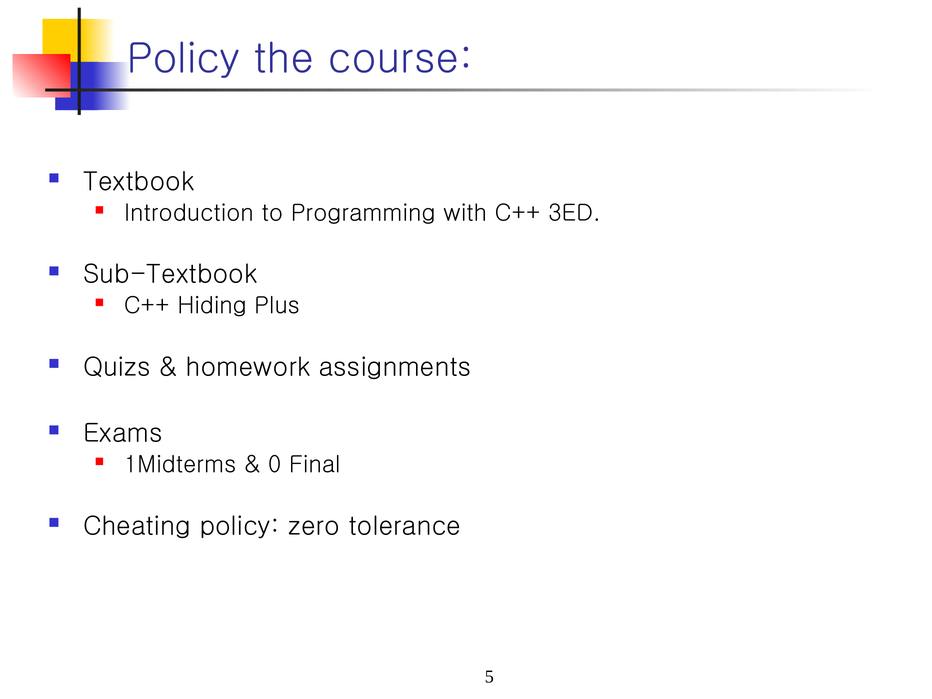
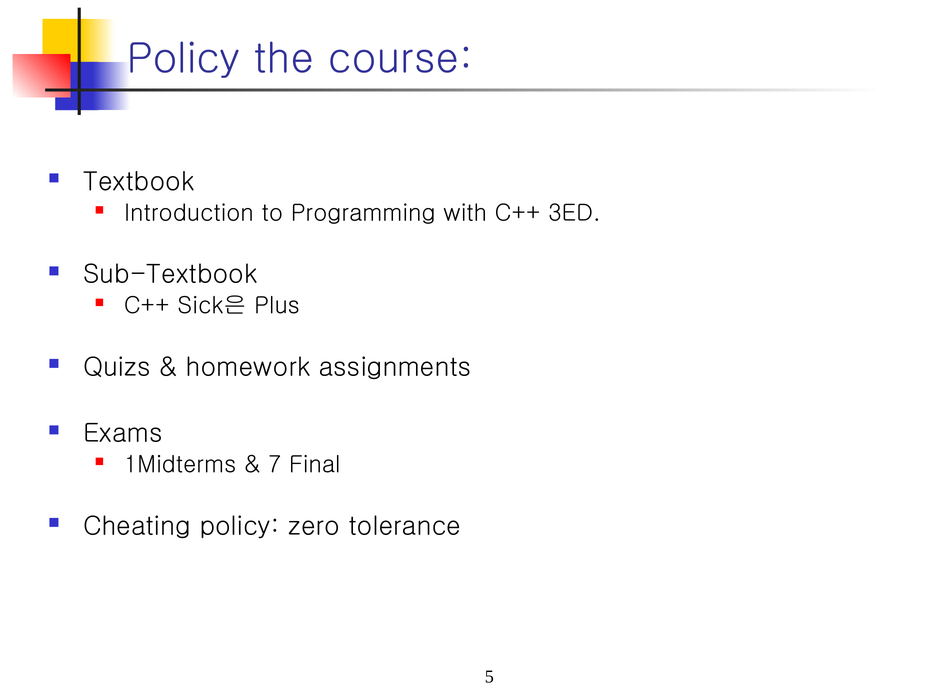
Hiding: Hiding -> Sick은
0: 0 -> 7
